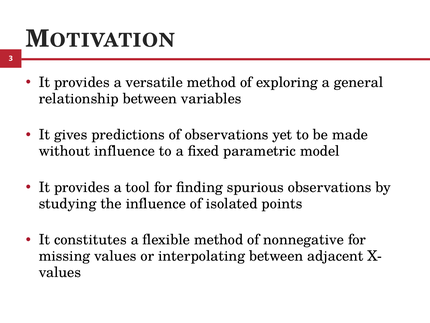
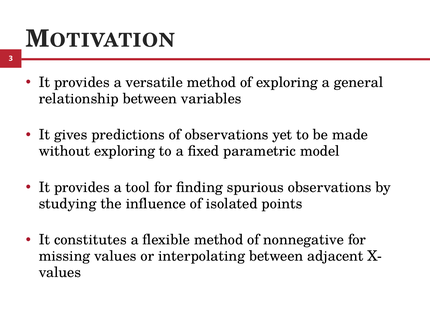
without influence: influence -> exploring
